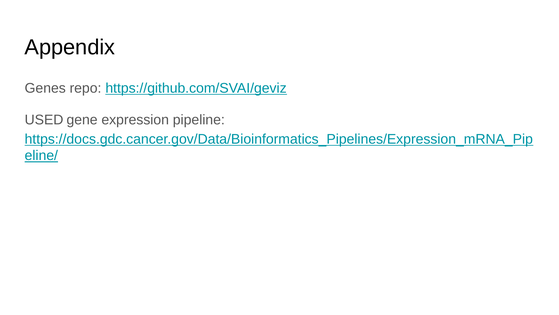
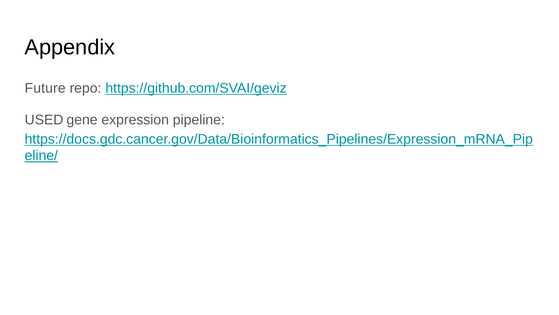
Genes: Genes -> Future
